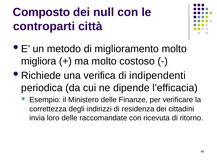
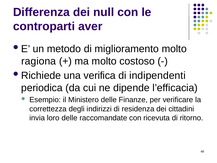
Composto: Composto -> Differenza
città: città -> aver
migliora: migliora -> ragiona
